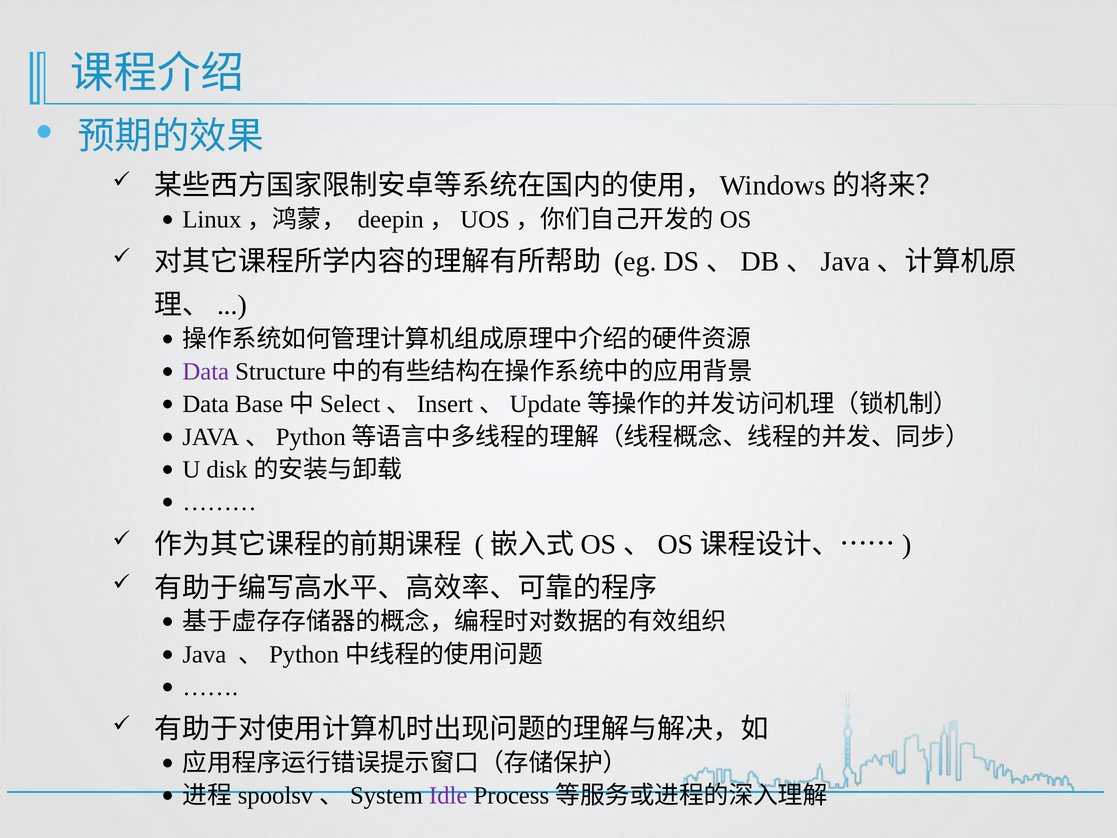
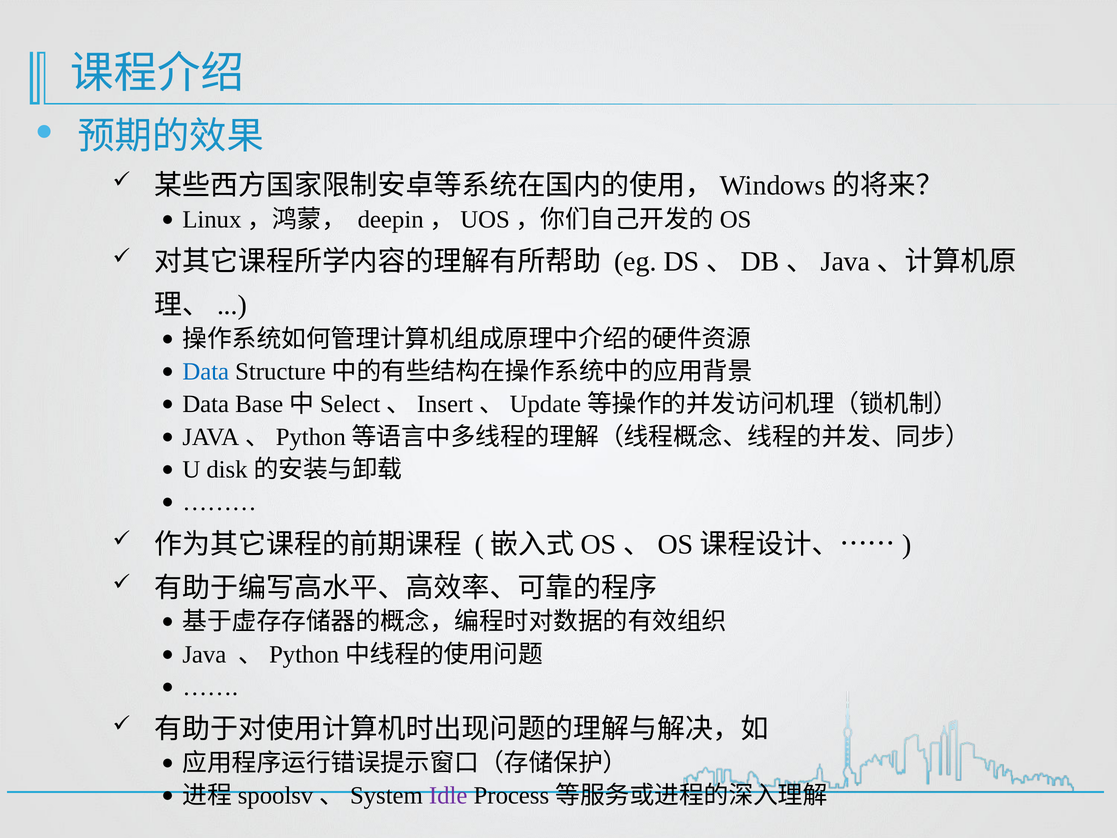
Data at (206, 372) colour: purple -> blue
